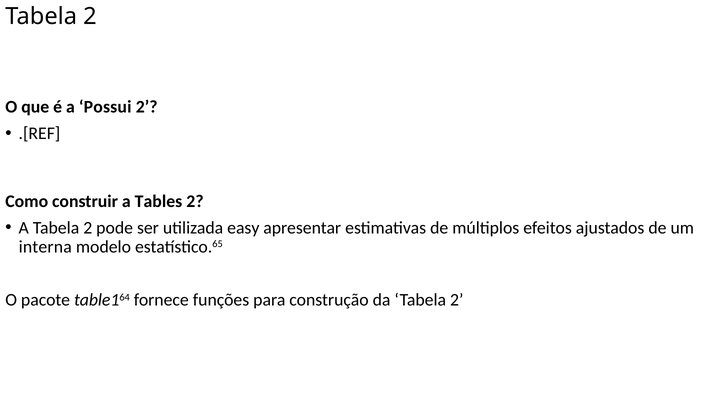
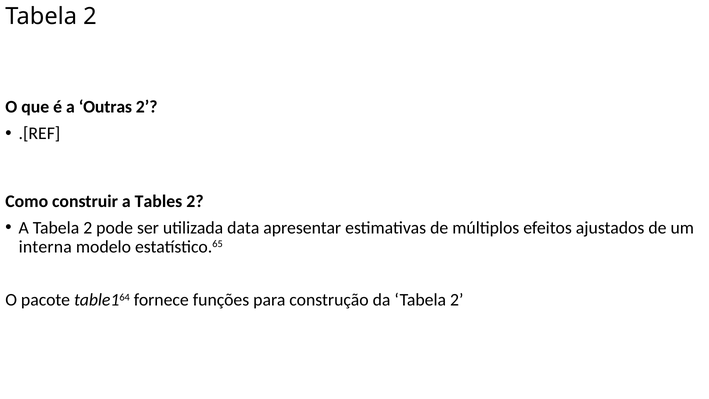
Possui: Possui -> Outras
easy: easy -> data
